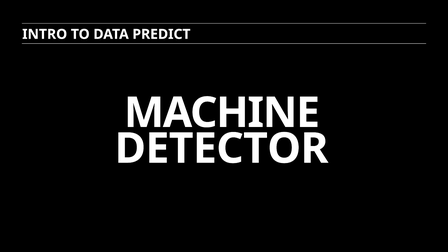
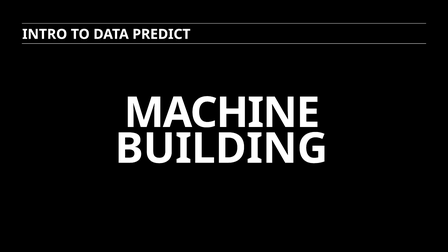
DETECTOR: DETECTOR -> BUILDING
